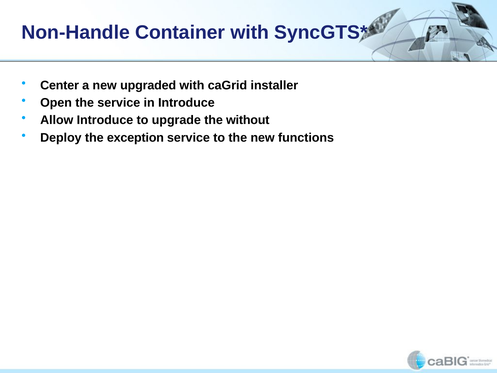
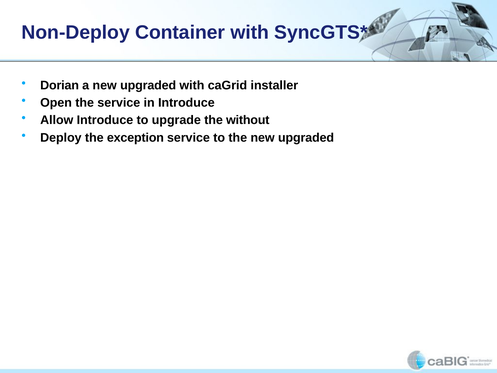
Non-Handle: Non-Handle -> Non-Deploy
Center: Center -> Dorian
the new functions: functions -> upgraded
